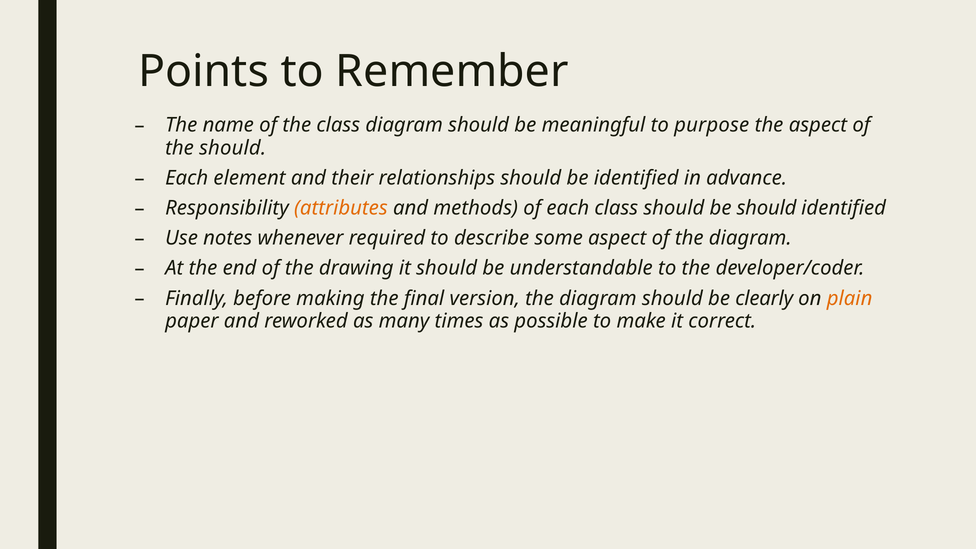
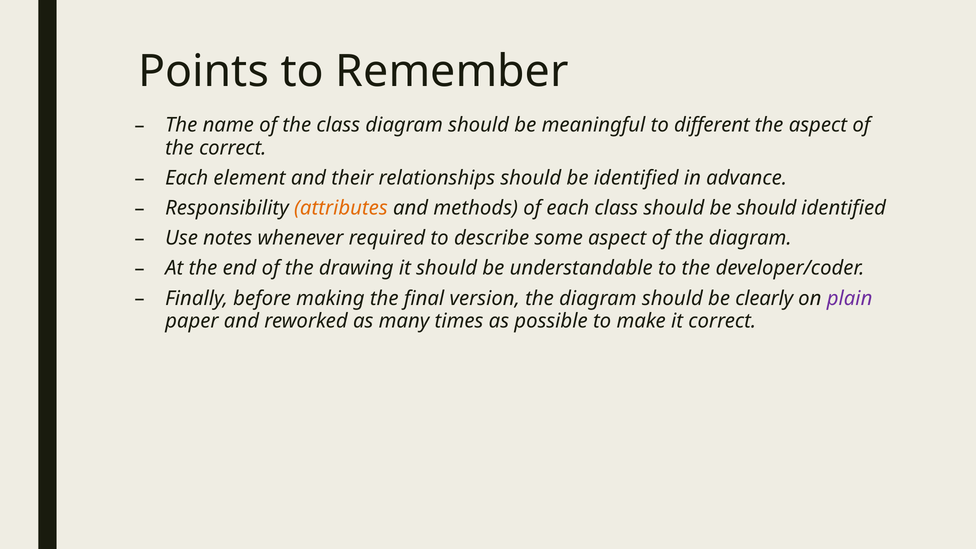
purpose: purpose -> different
the should: should -> correct
plain colour: orange -> purple
